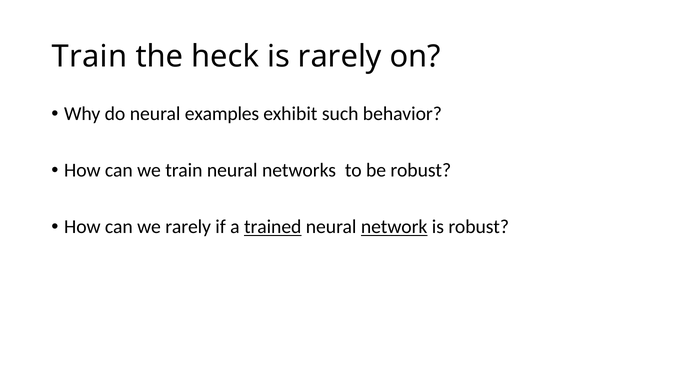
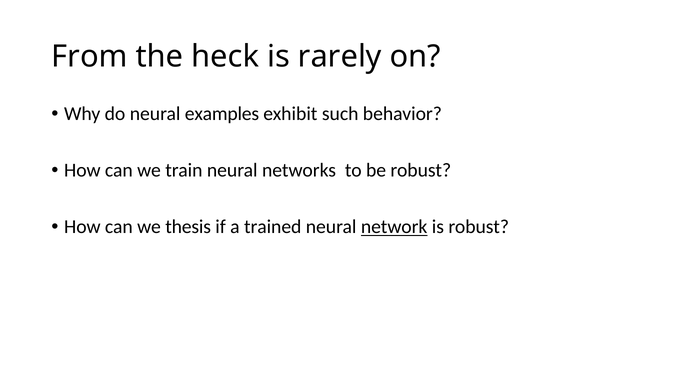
Train at (89, 57): Train -> From
we rarely: rarely -> thesis
trained underline: present -> none
